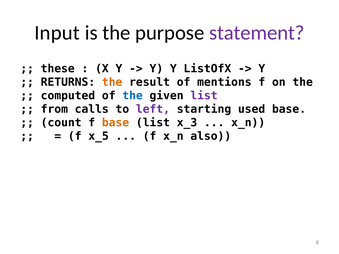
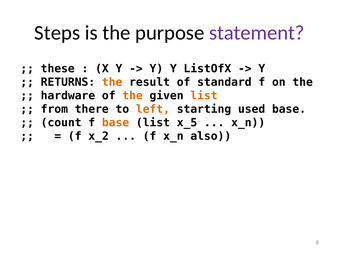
Input: Input -> Steps
mentions: mentions -> standard
computed: computed -> hardware
the at (133, 96) colour: blue -> orange
list at (204, 96) colour: purple -> orange
calls: calls -> there
left colour: purple -> orange
x_3: x_3 -> x_5
x_5: x_5 -> x_2
